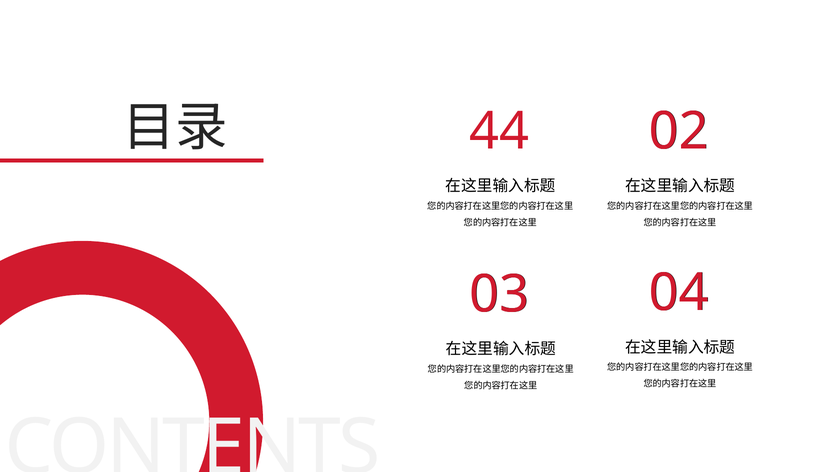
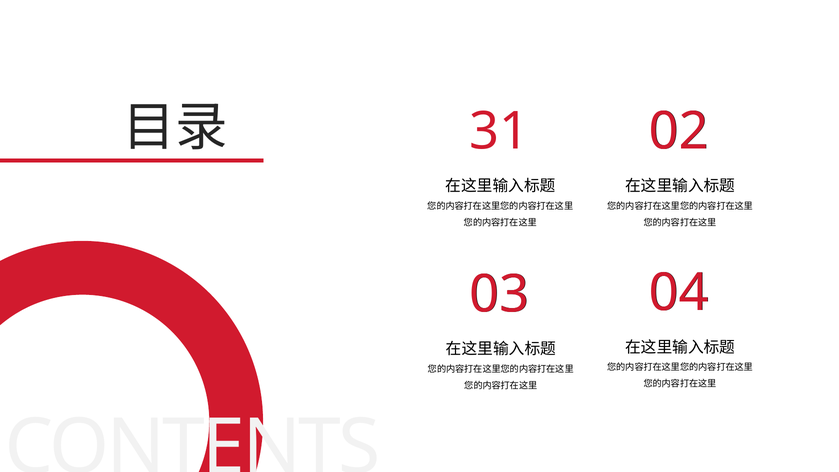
44: 44 -> 31
